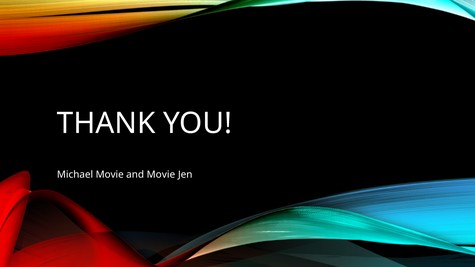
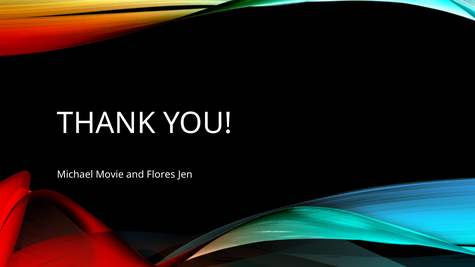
and Movie: Movie -> Flores
